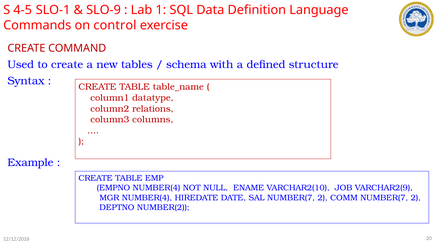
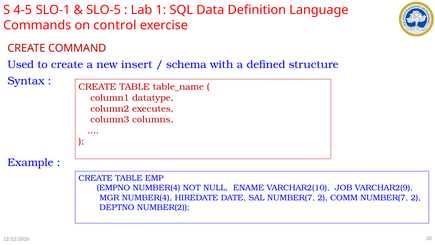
SLO-9: SLO-9 -> SLO-5
tables: tables -> insert
relations: relations -> executes
